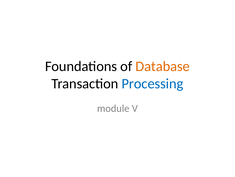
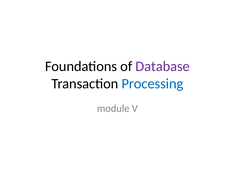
Database colour: orange -> purple
